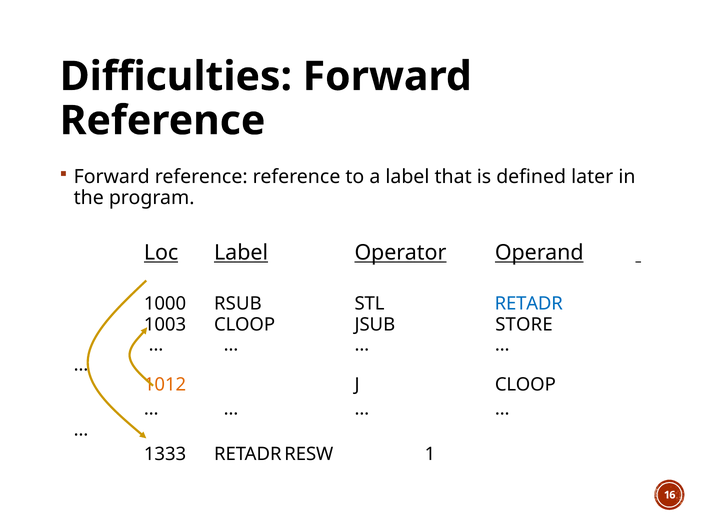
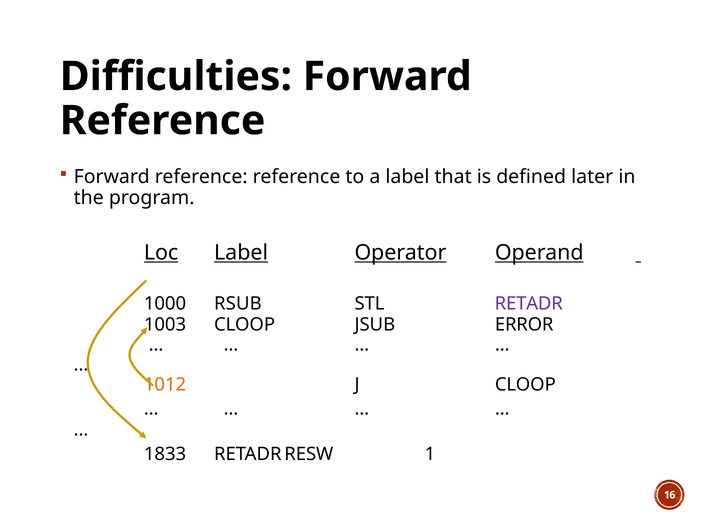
RETADR colour: blue -> purple
STORE: STORE -> ERROR
1333: 1333 -> 1833
